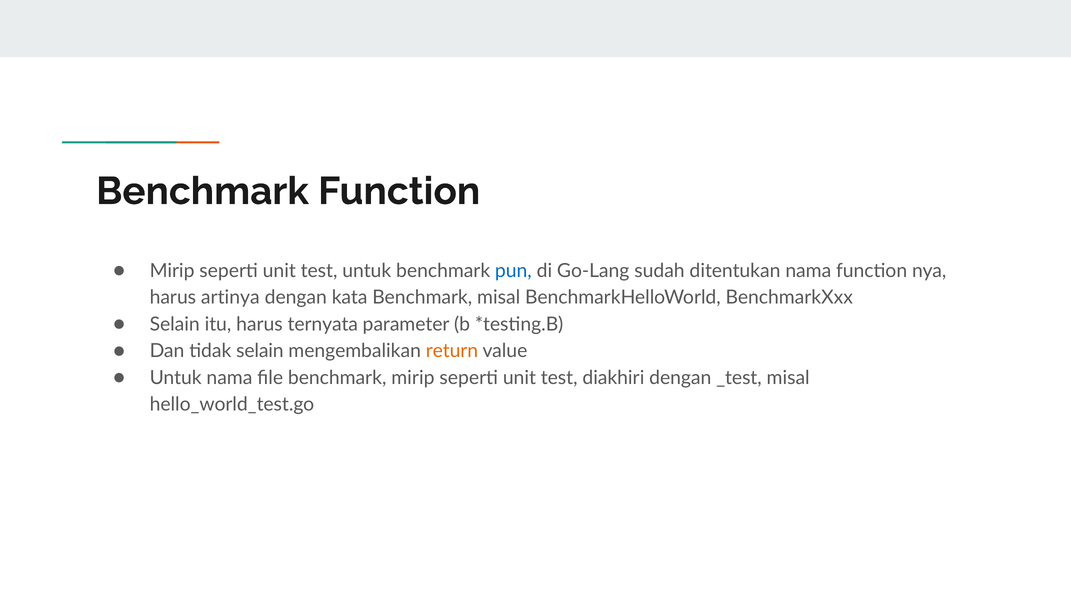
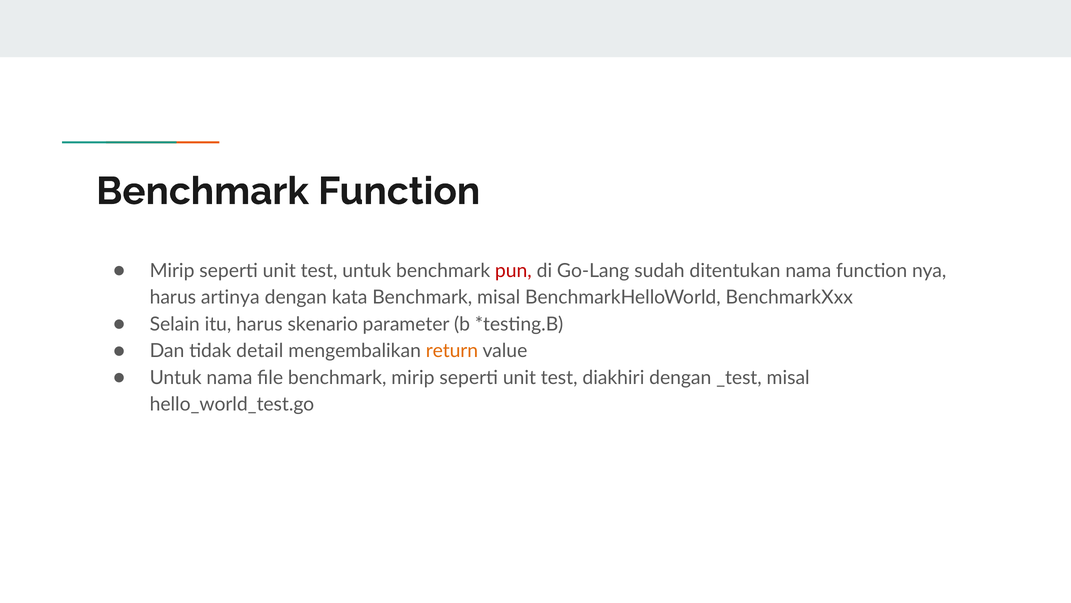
pun colour: blue -> red
ternyata: ternyata -> skenario
tidak selain: selain -> detail
